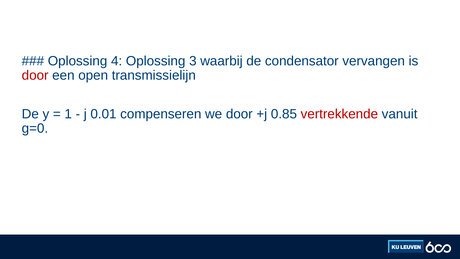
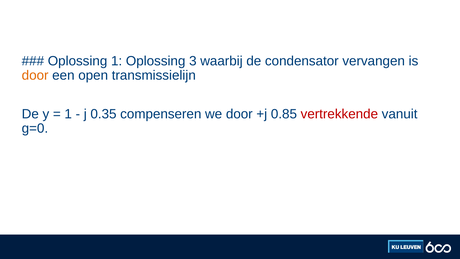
Oplossing 4: 4 -> 1
door at (35, 75) colour: red -> orange
0.01: 0.01 -> 0.35
